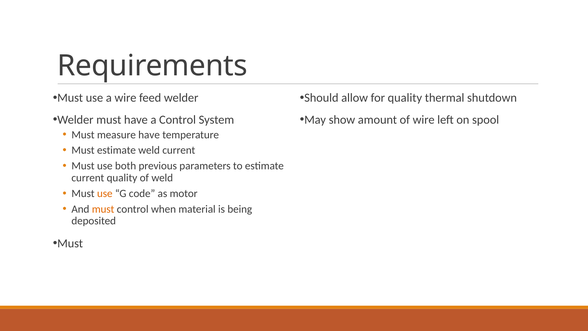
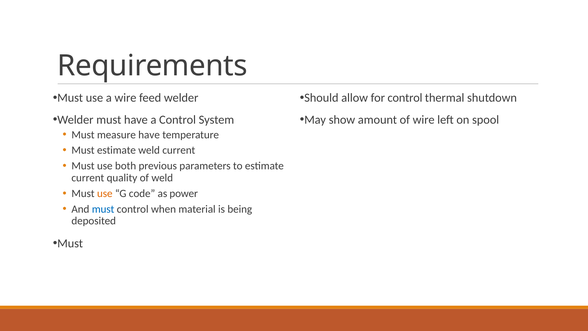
for quality: quality -> control
motor: motor -> power
must at (103, 209) colour: orange -> blue
